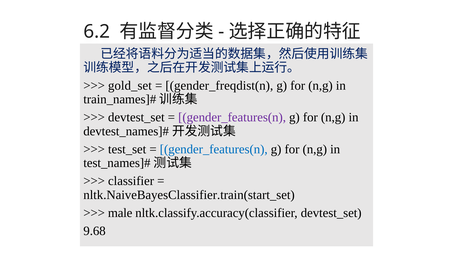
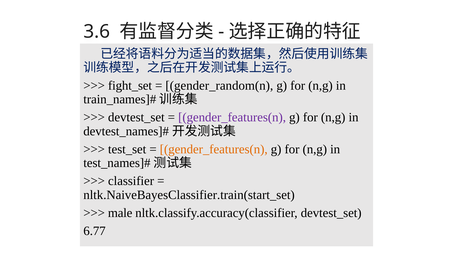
6.2: 6.2 -> 3.6
gold_set: gold_set -> fight_set
gender_freqdist(n: gender_freqdist(n -> gender_random(n
gender_features(n at (214, 149) colour: blue -> orange
9.68: 9.68 -> 6.77
